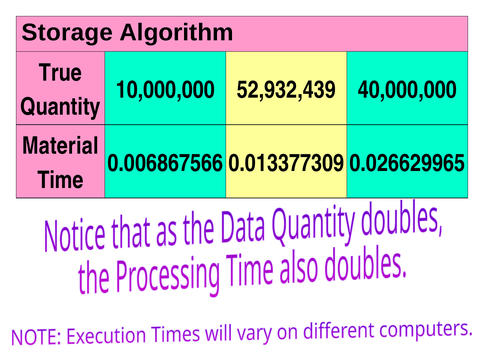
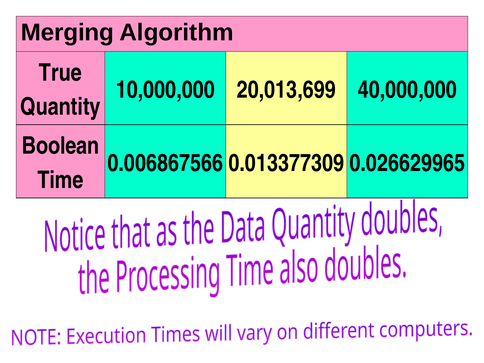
Storage: Storage -> Merging
52,932,439: 52,932,439 -> 20,013,699
Material: Material -> Boolean
